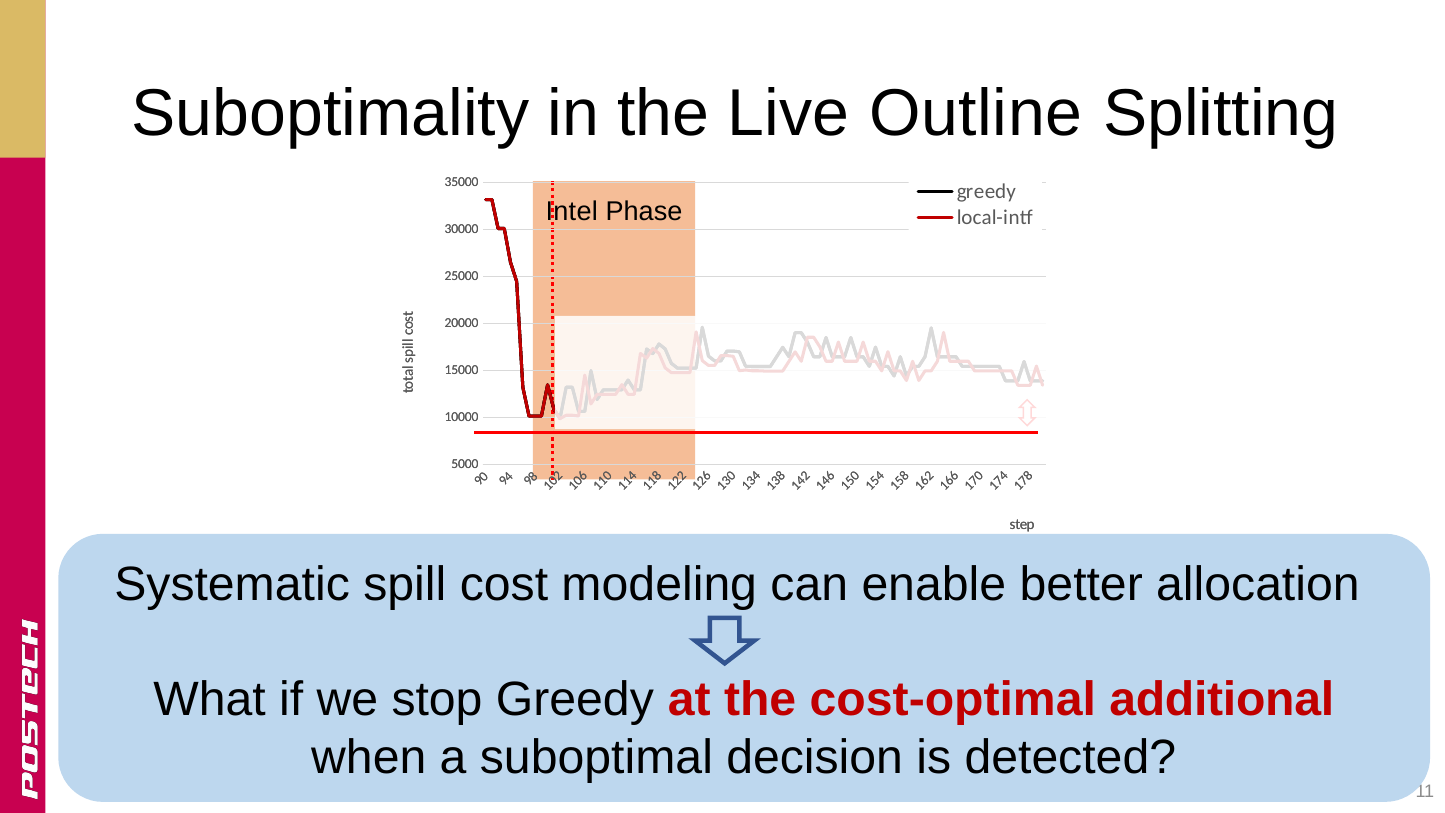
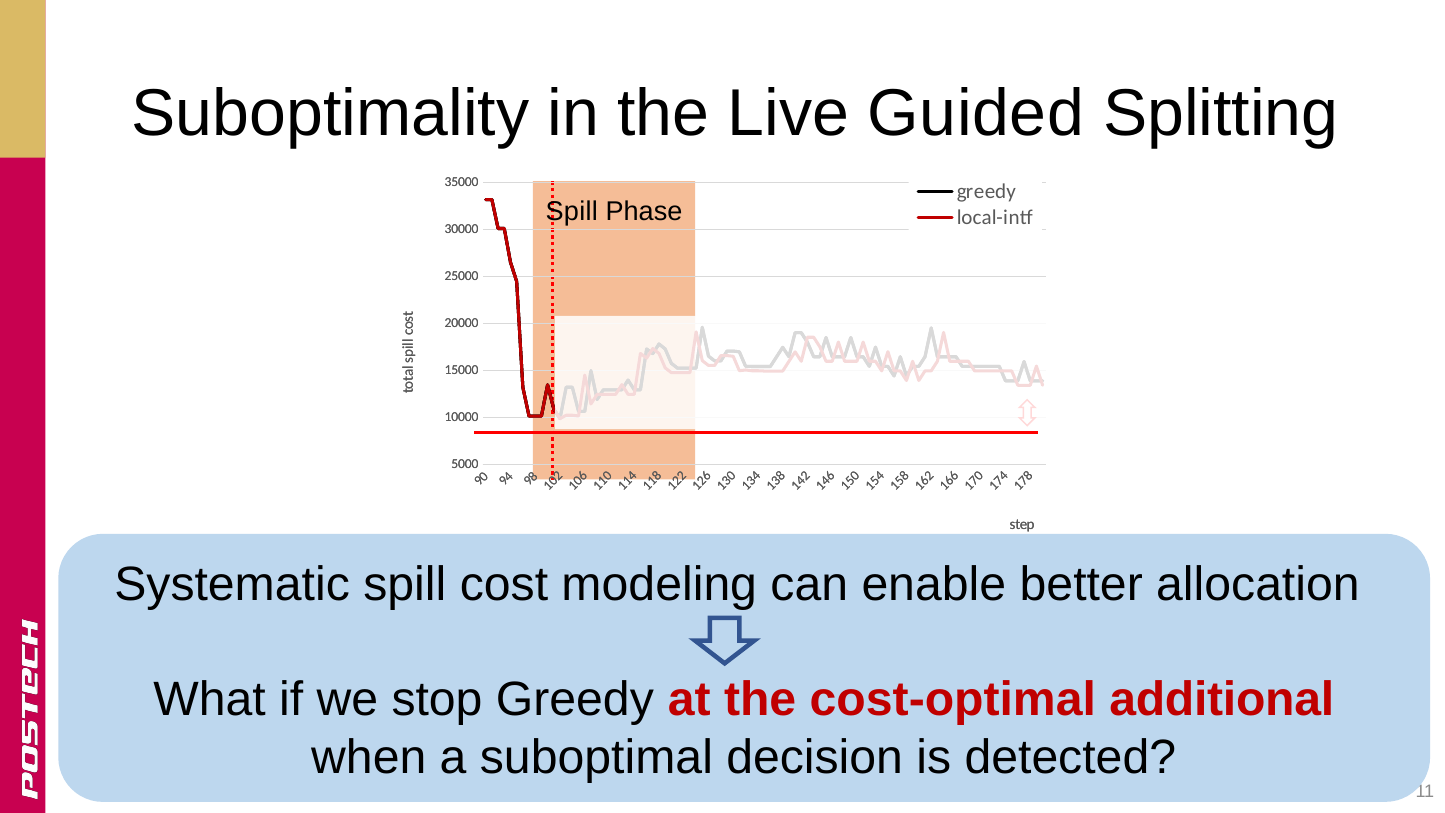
Outline: Outline -> Guided
Intel at (572, 211): Intel -> Spill
